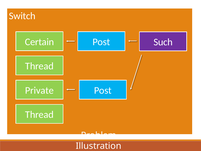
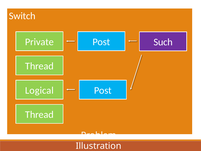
Certain: Certain -> Private
Private: Private -> Logical
